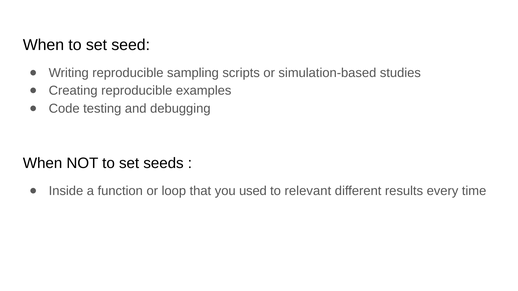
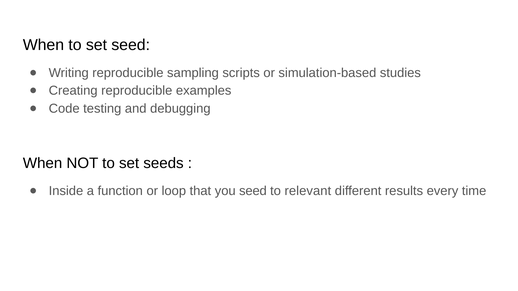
you used: used -> seed
